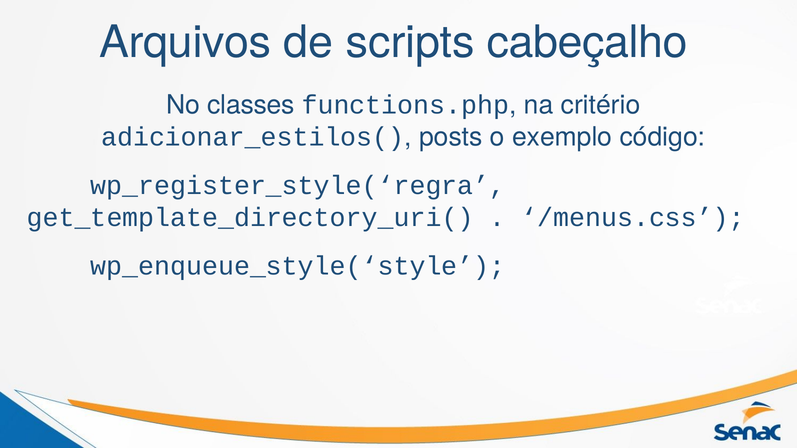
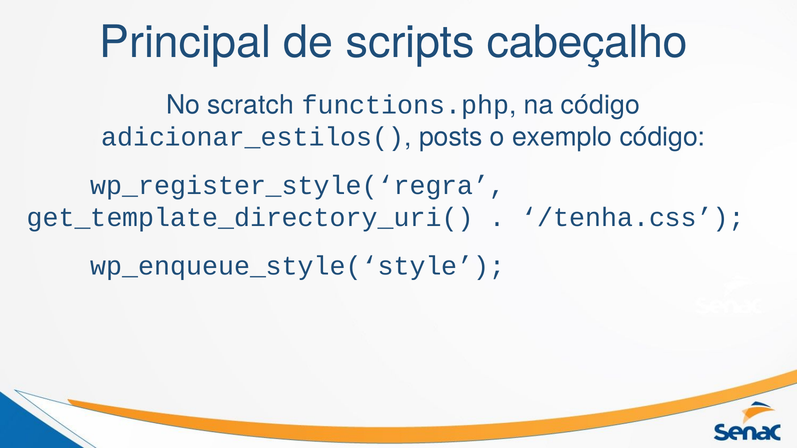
Arquivos: Arquivos -> Principal
classes: classes -> scratch
na critério: critério -> código
/menus.css: /menus.css -> /tenha.css
